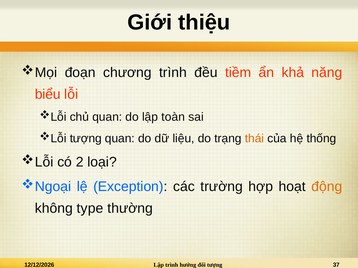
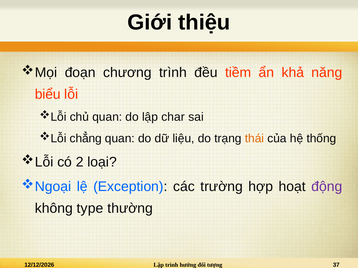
toàn: toàn -> char
tượng at (86, 139): tượng -> chẳng
động colour: orange -> purple
